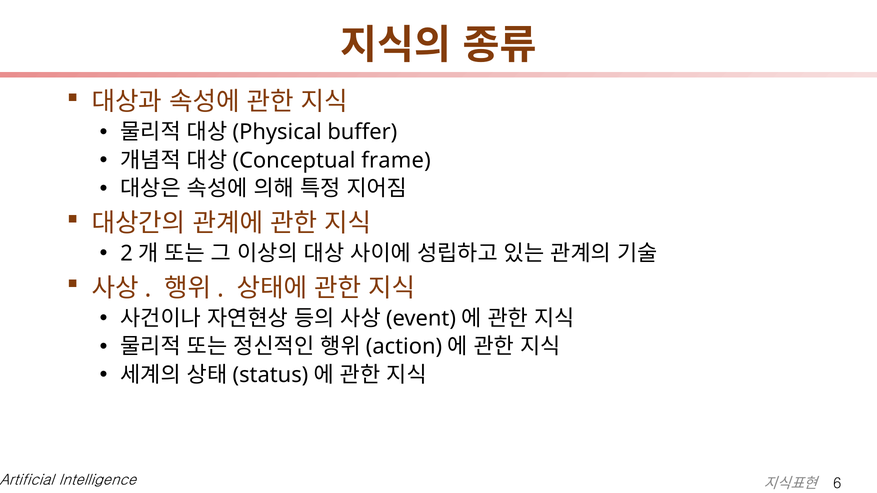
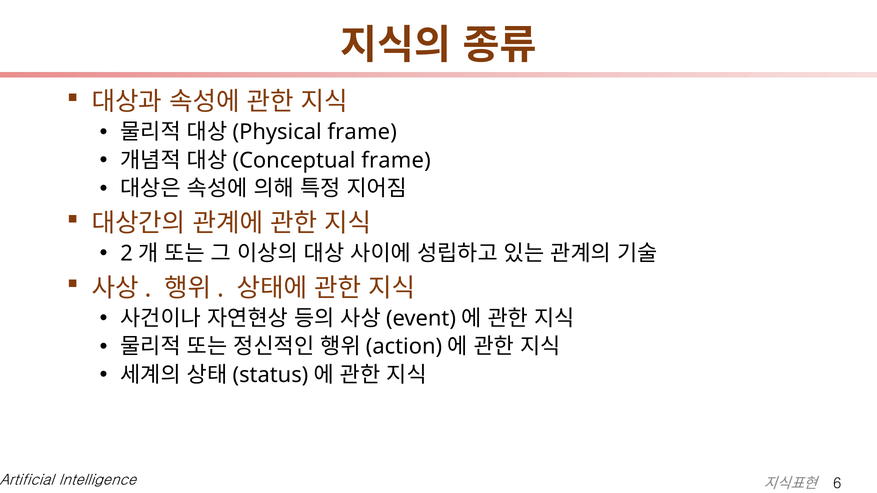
buffer at (362, 132): buffer -> frame
